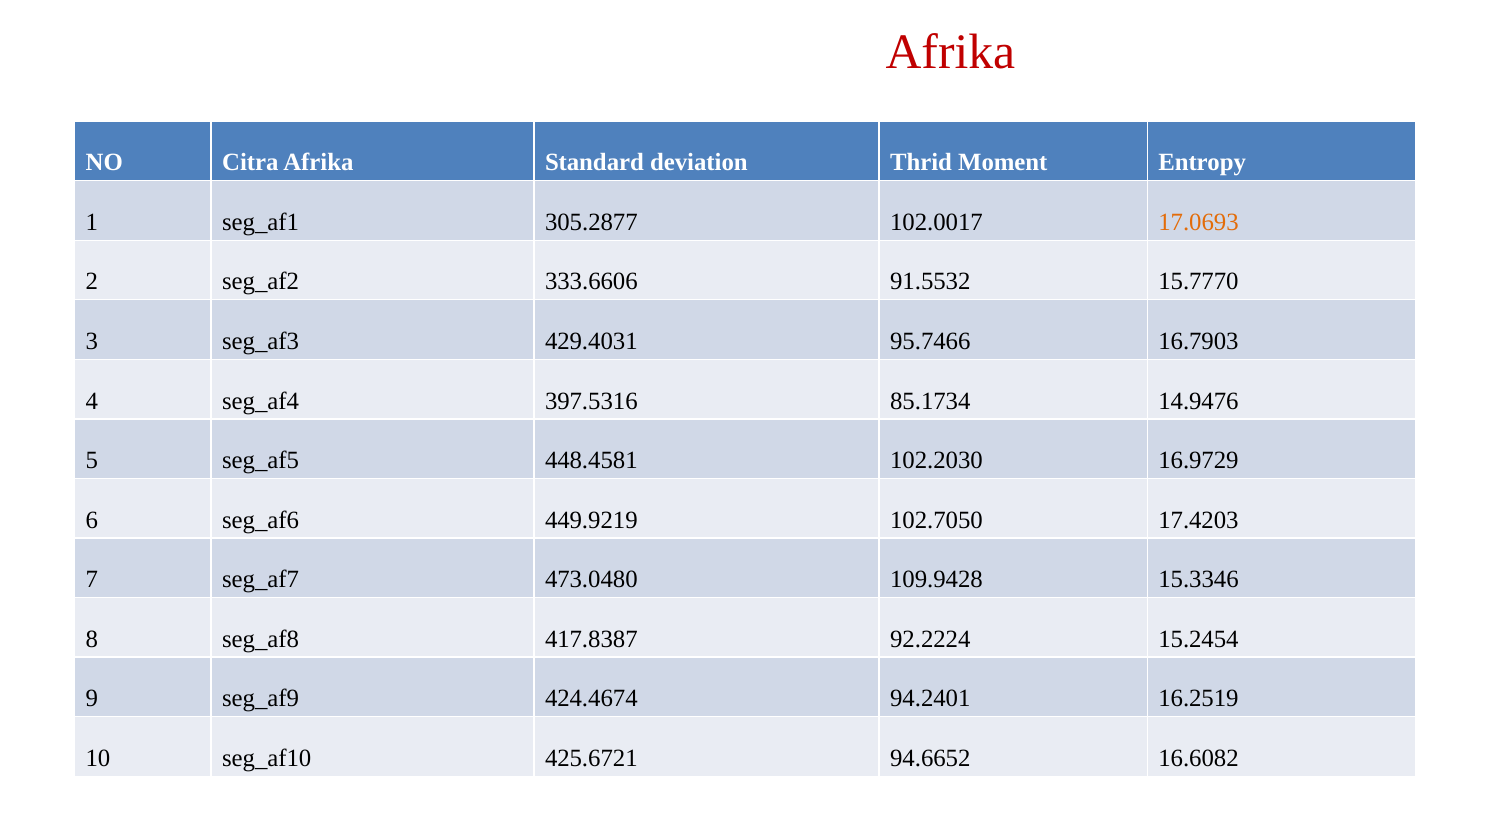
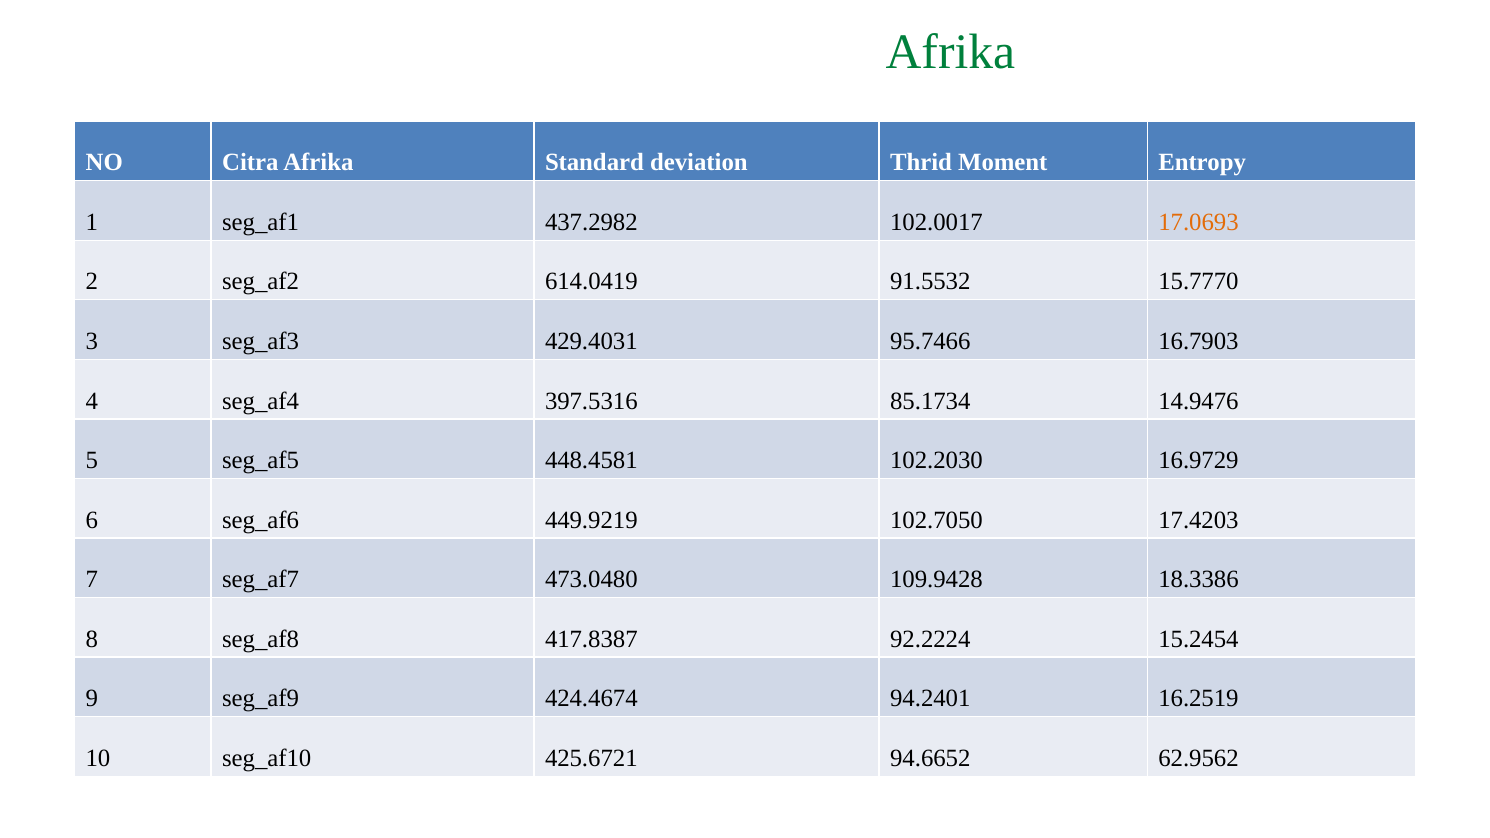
Afrika at (950, 52) colour: red -> green
305.2877: 305.2877 -> 437.2982
333.6606: 333.6606 -> 614.0419
15.3346: 15.3346 -> 18.3386
16.6082: 16.6082 -> 62.9562
